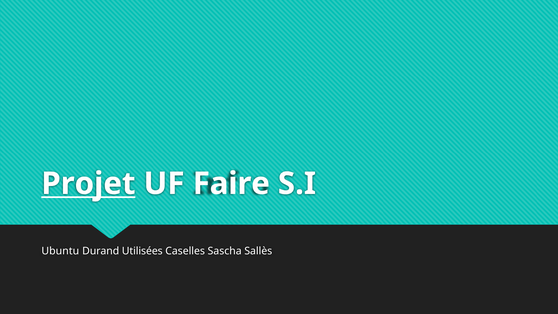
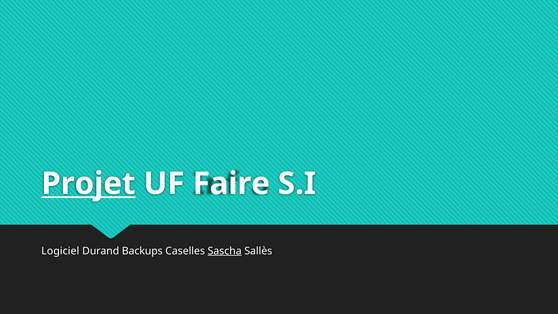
Ubuntu: Ubuntu -> Logiciel
Utilisées: Utilisées -> Backups
Sascha underline: none -> present
